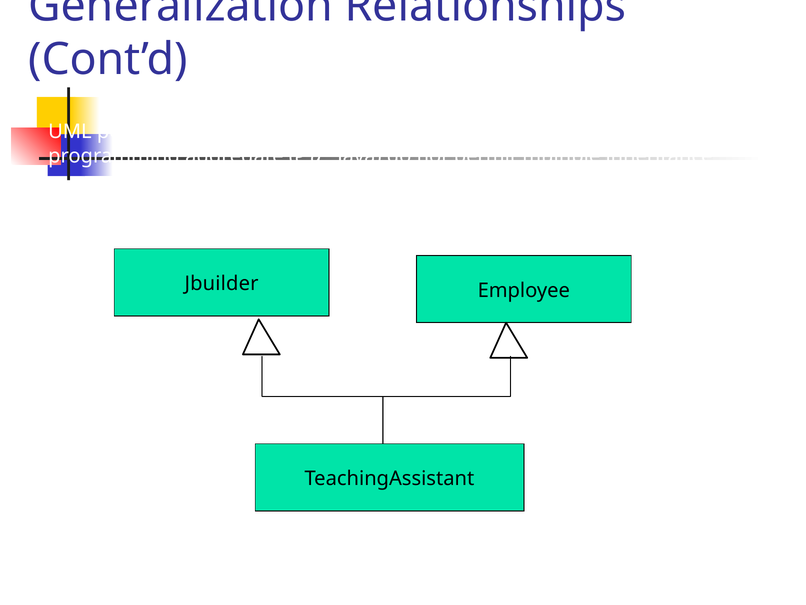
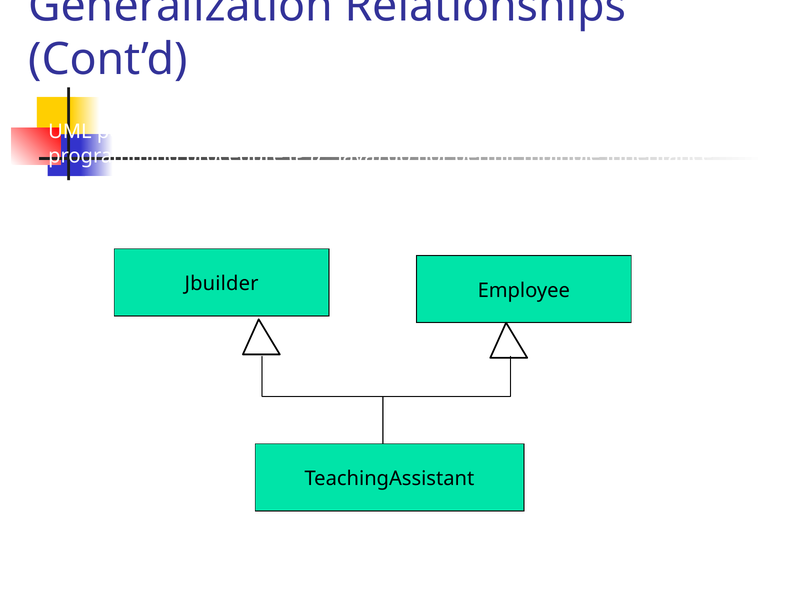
aggregate: aggregate -> procedure
